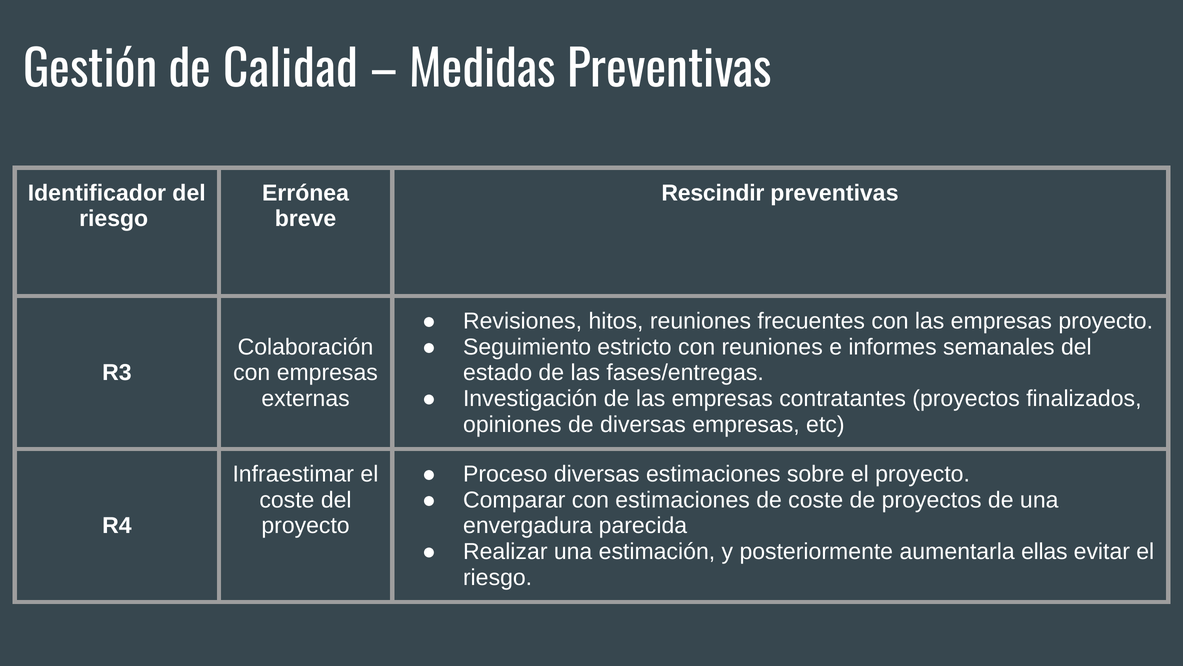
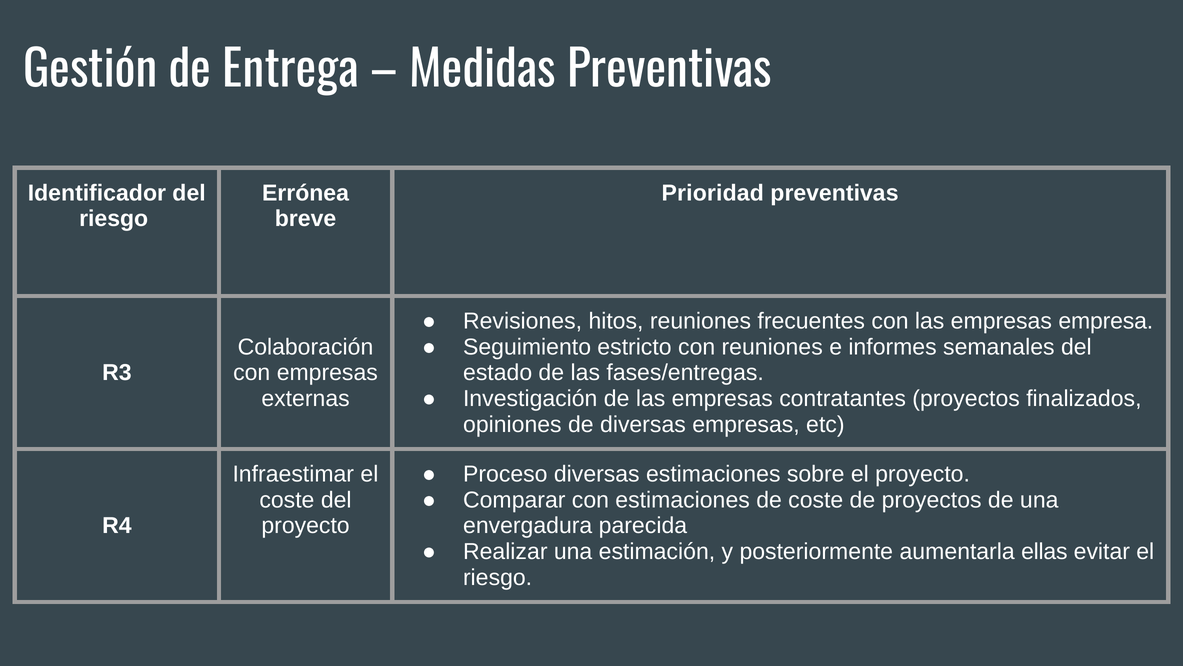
Calidad: Calidad -> Entrega
Rescindir: Rescindir -> Prioridad
empresas proyecto: proyecto -> empresa
